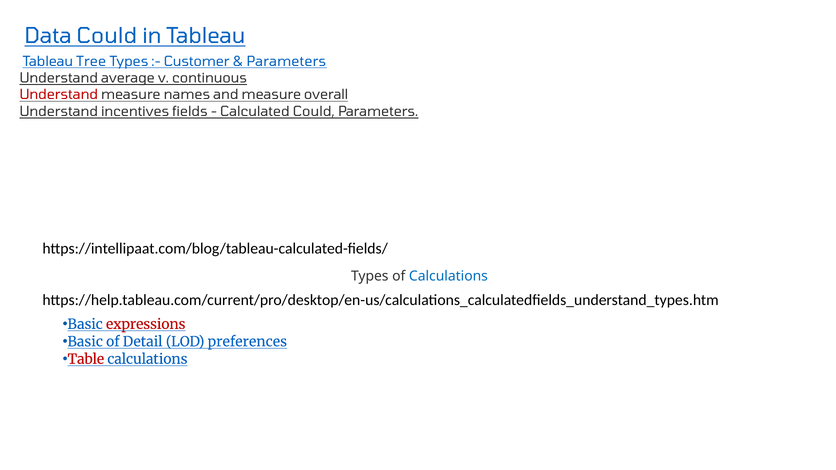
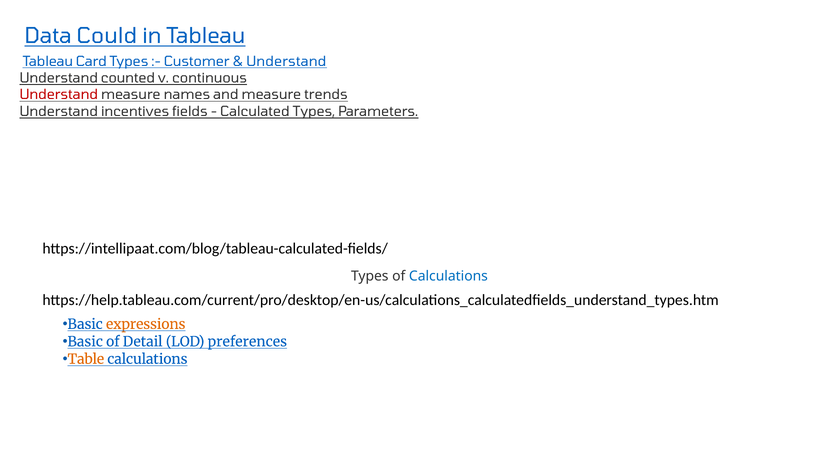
Tree: Tree -> Card
Parameters at (286, 62): Parameters -> Understand
average: average -> counted
overall: overall -> trends
Calculated Could: Could -> Types
expressions colour: red -> orange
Table colour: red -> orange
